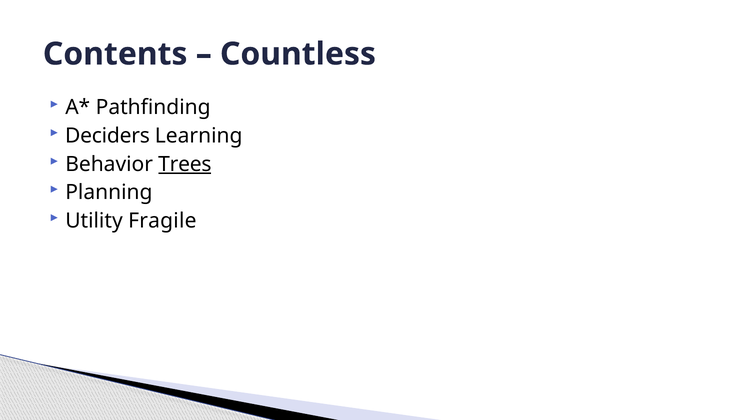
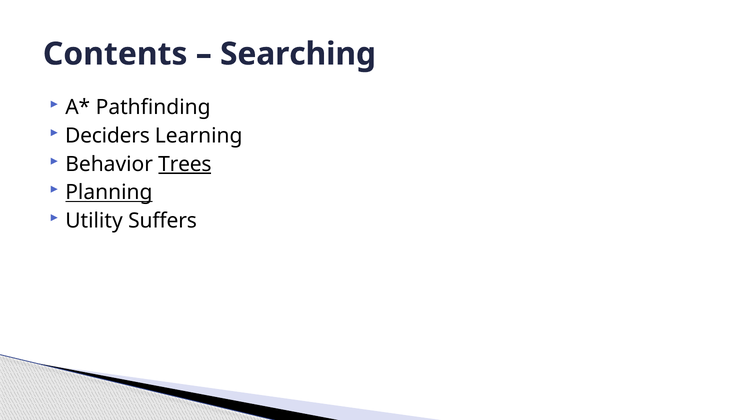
Countless: Countless -> Searching
Planning underline: none -> present
Fragile: Fragile -> Suffers
